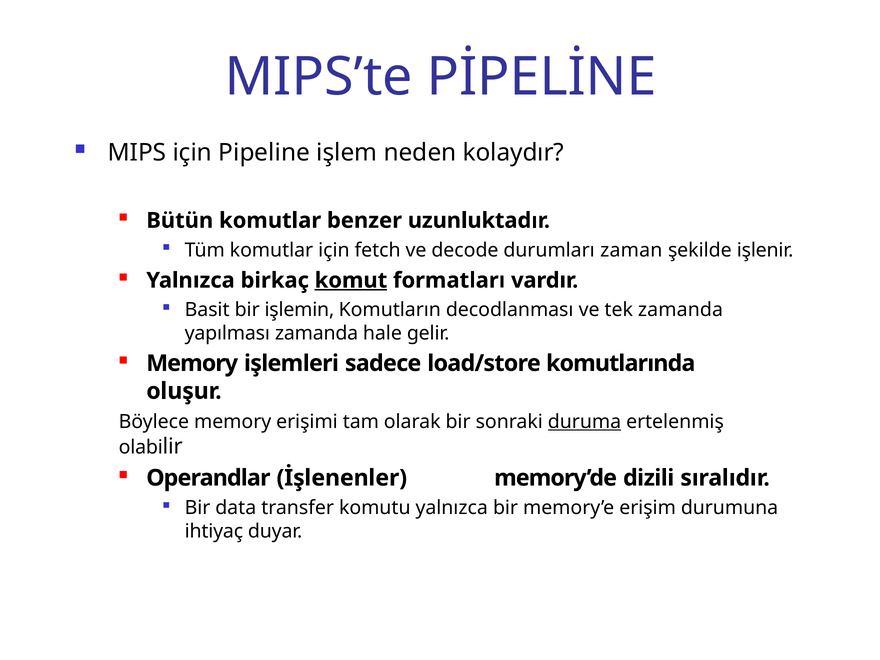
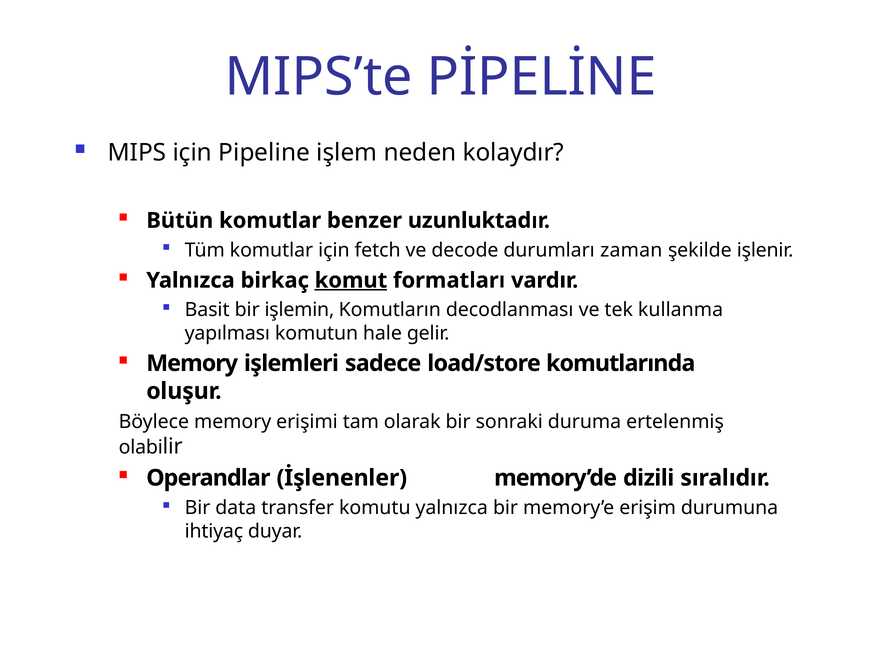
tek zamanda: zamanda -> kullanma
yapılması zamanda: zamanda -> komutun
duruma underline: present -> none
